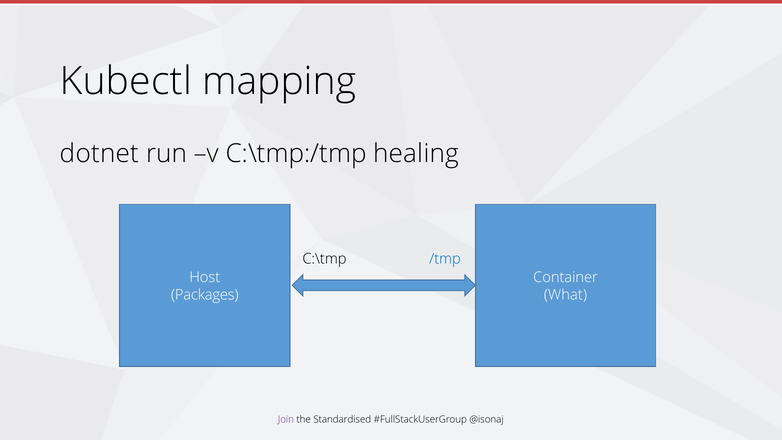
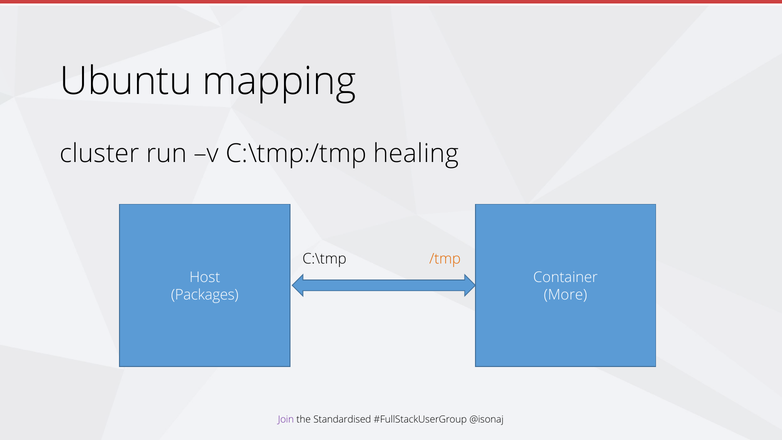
Kubectl: Kubectl -> Ubuntu
dotnet: dotnet -> cluster
/tmp colour: blue -> orange
What: What -> More
